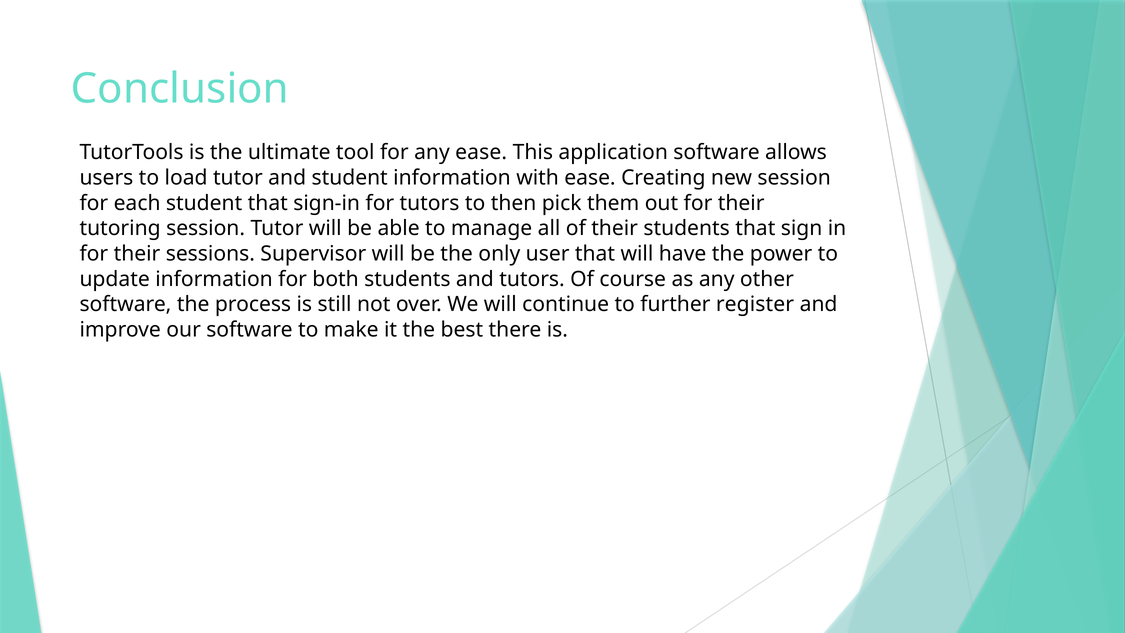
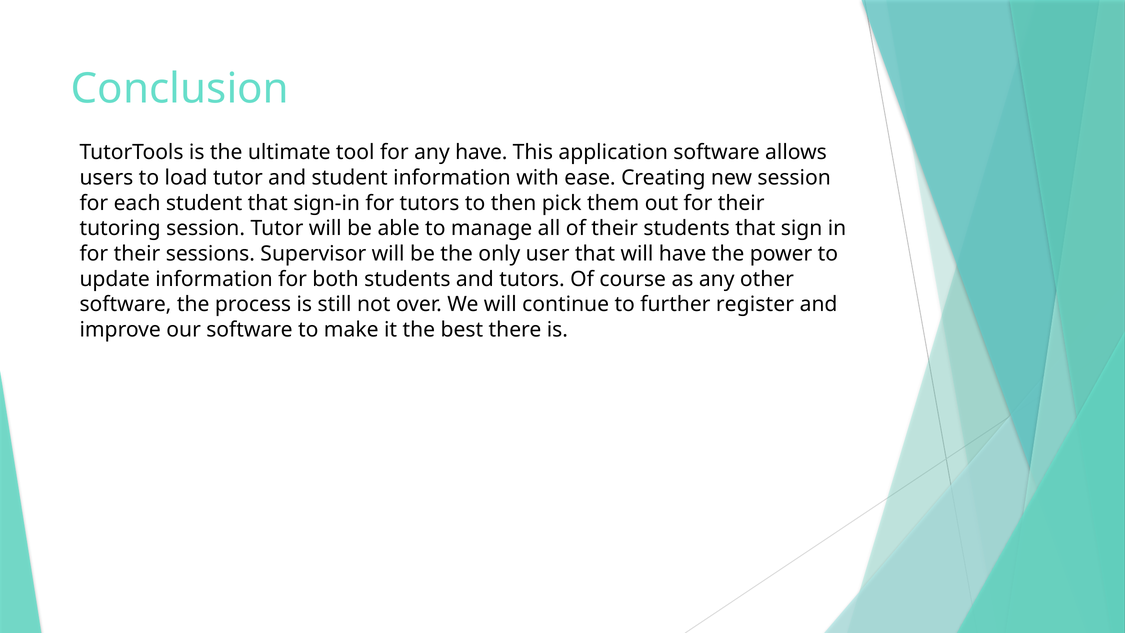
any ease: ease -> have
